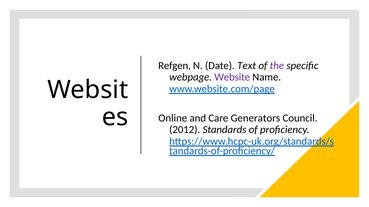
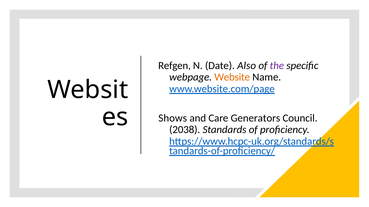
Text: Text -> Also
Website colour: purple -> orange
Online: Online -> Shows
2012: 2012 -> 2038
